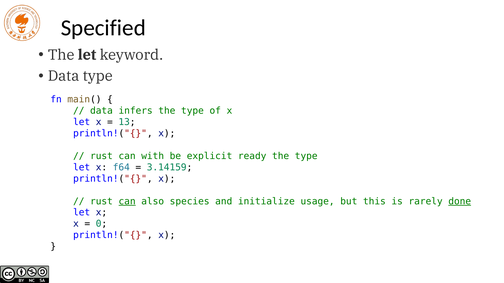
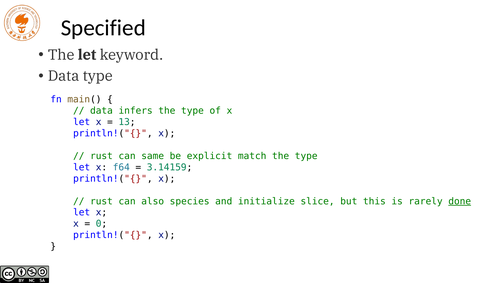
with: with -> same
ready: ready -> match
can at (127, 202) underline: present -> none
usage: usage -> slice
